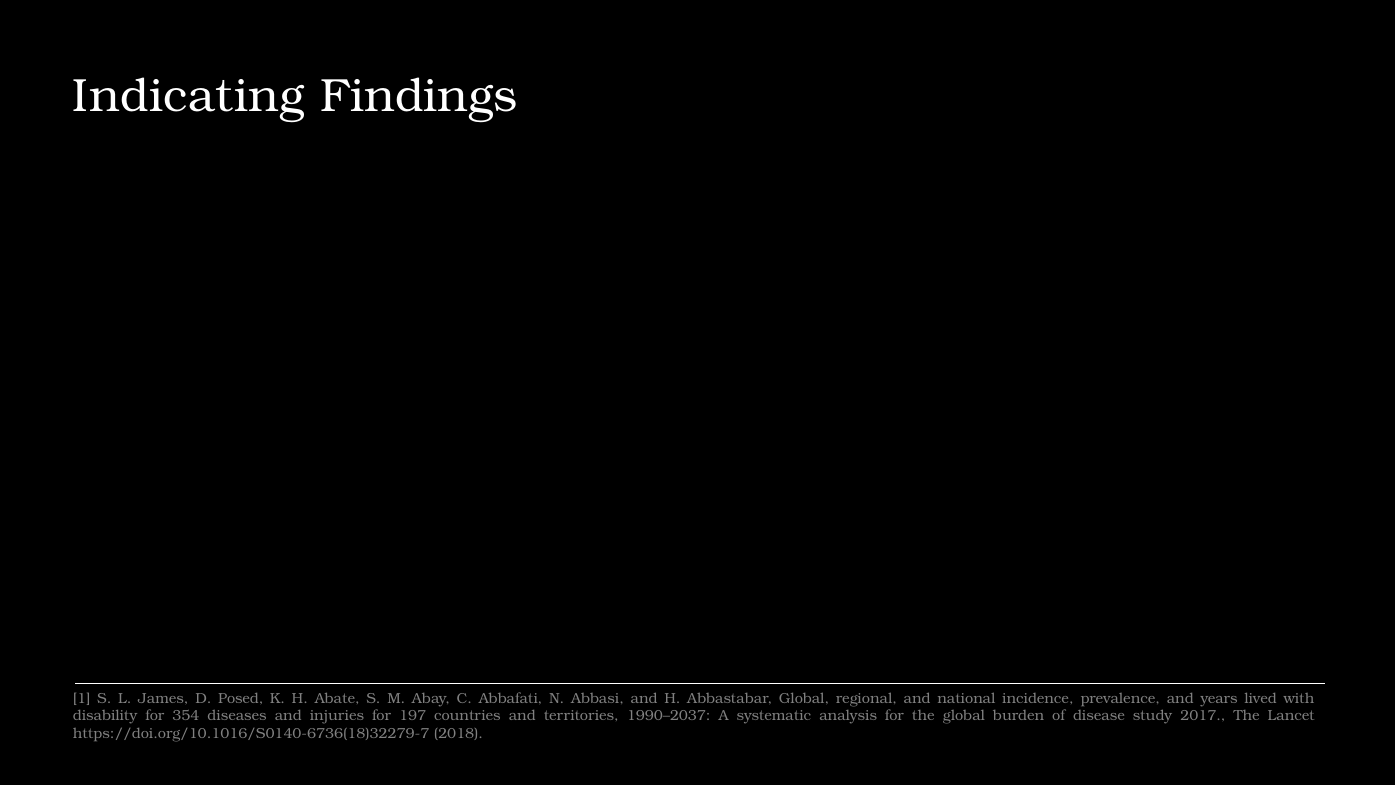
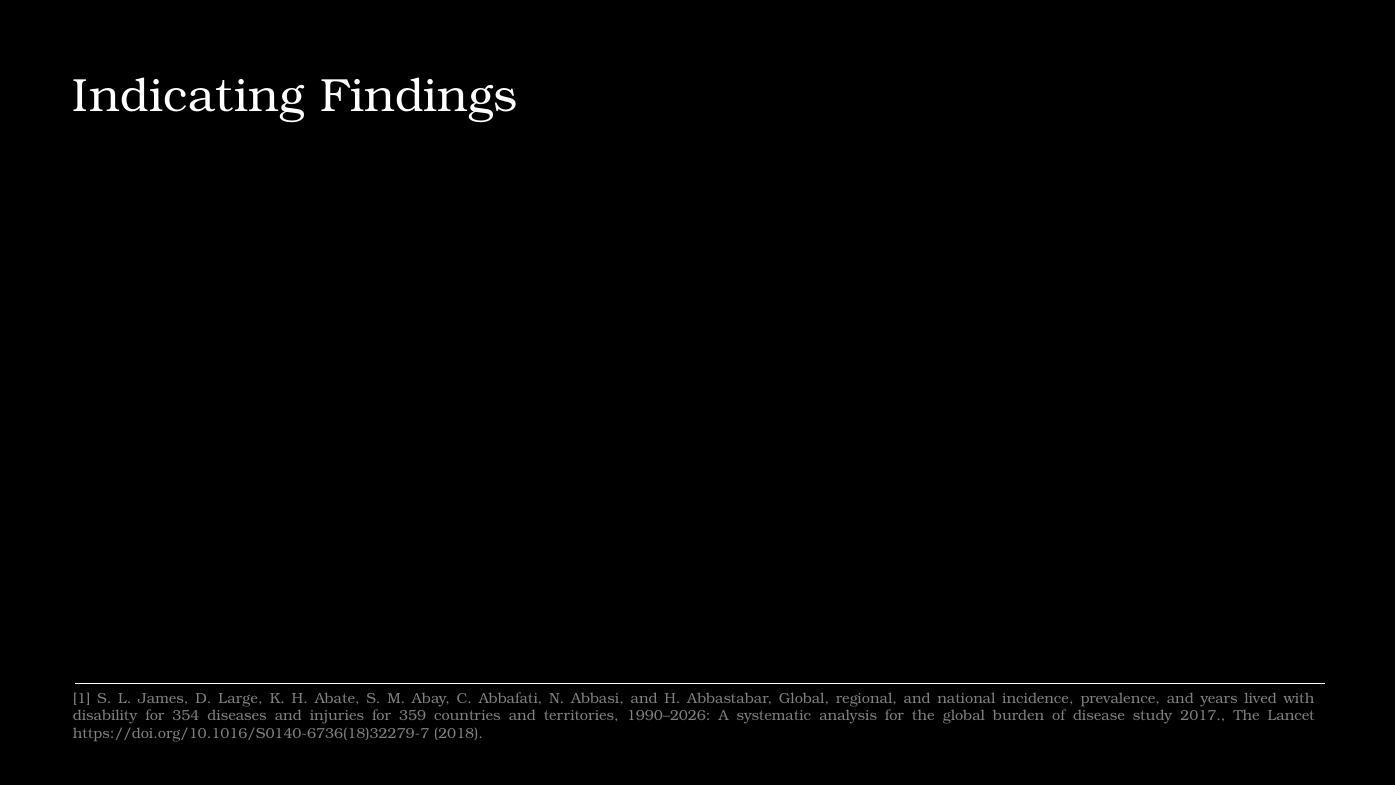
Posed: Posed -> Large
197: 197 -> 359
1990–2037: 1990–2037 -> 1990–2026
